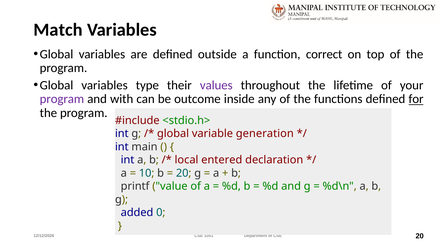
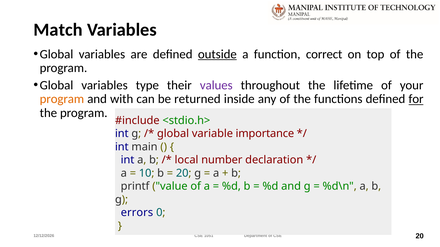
outside underline: none -> present
program at (62, 99) colour: purple -> orange
outcome: outcome -> returned
generation: generation -> importance
entered: entered -> number
added: added -> errors
